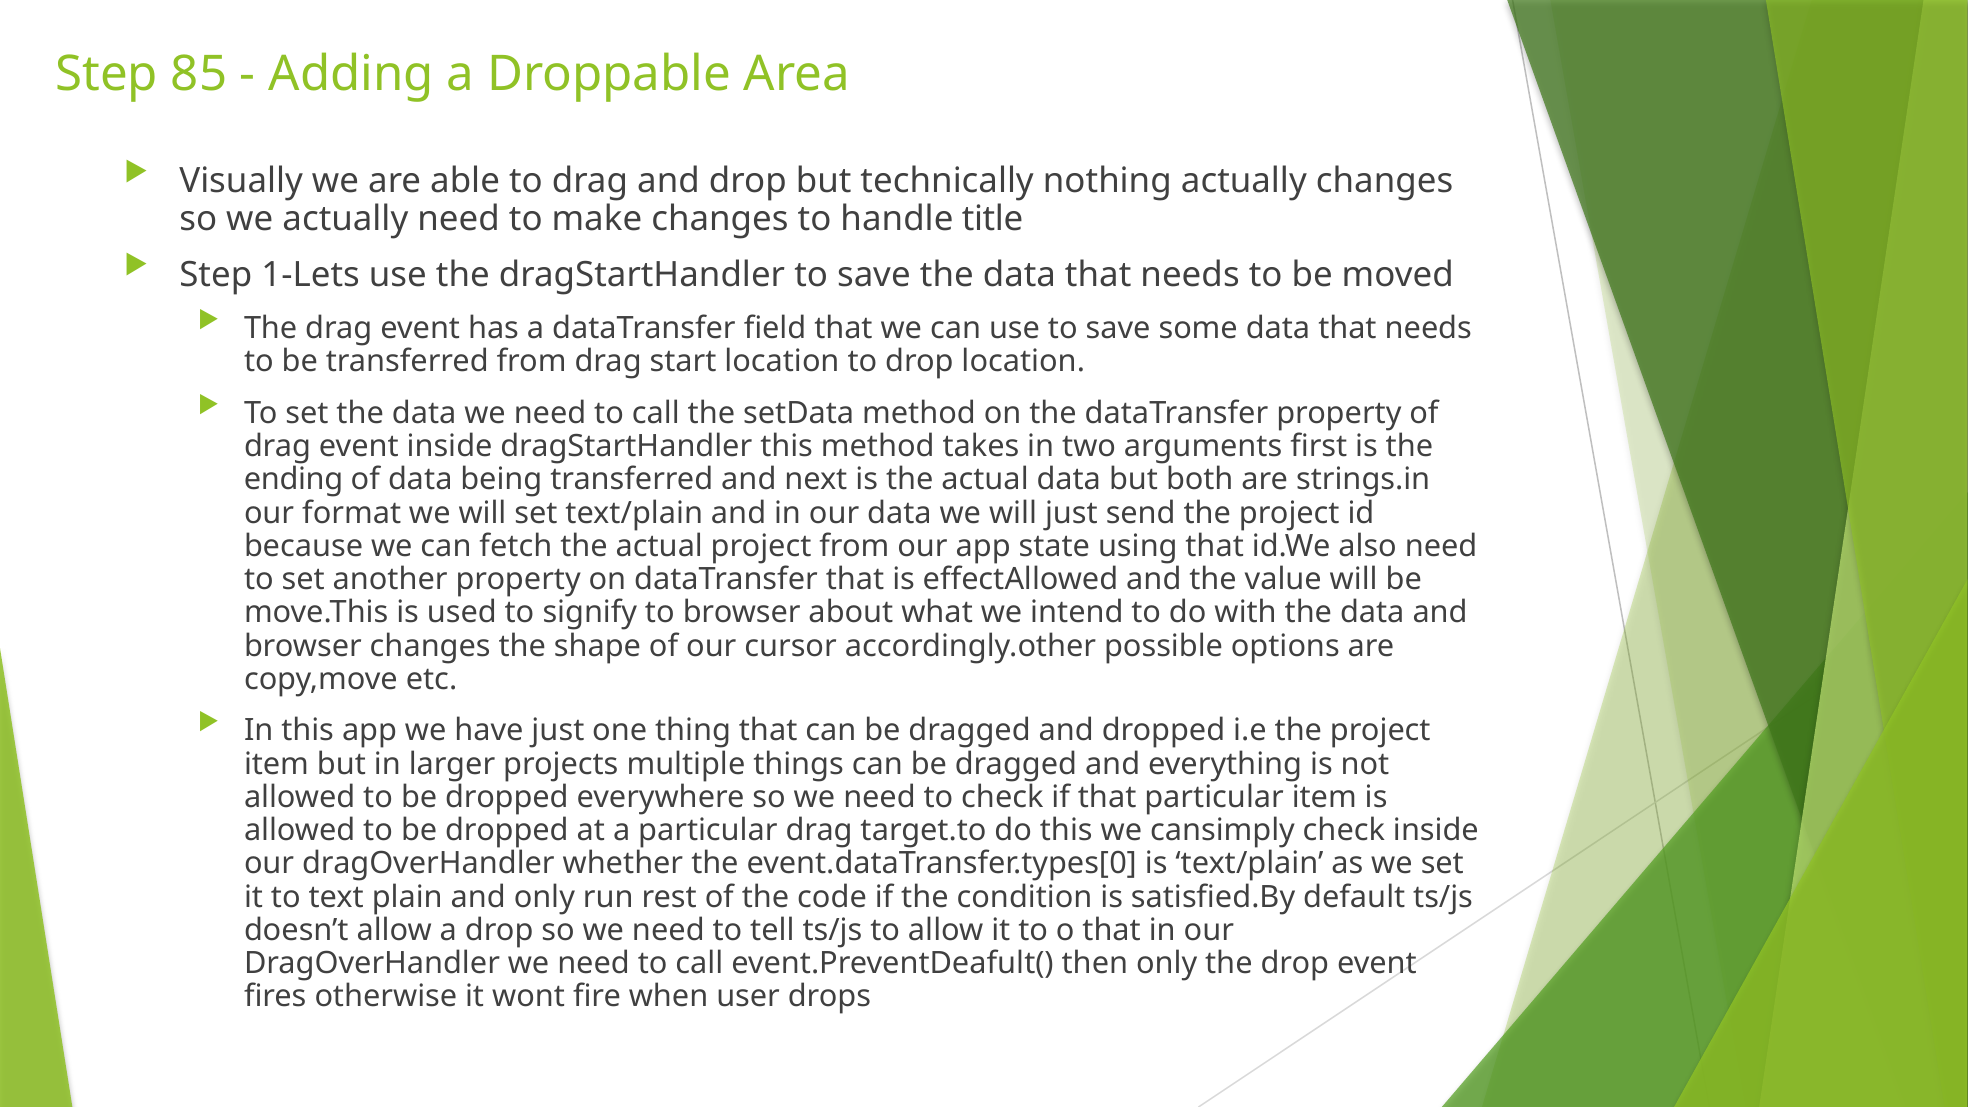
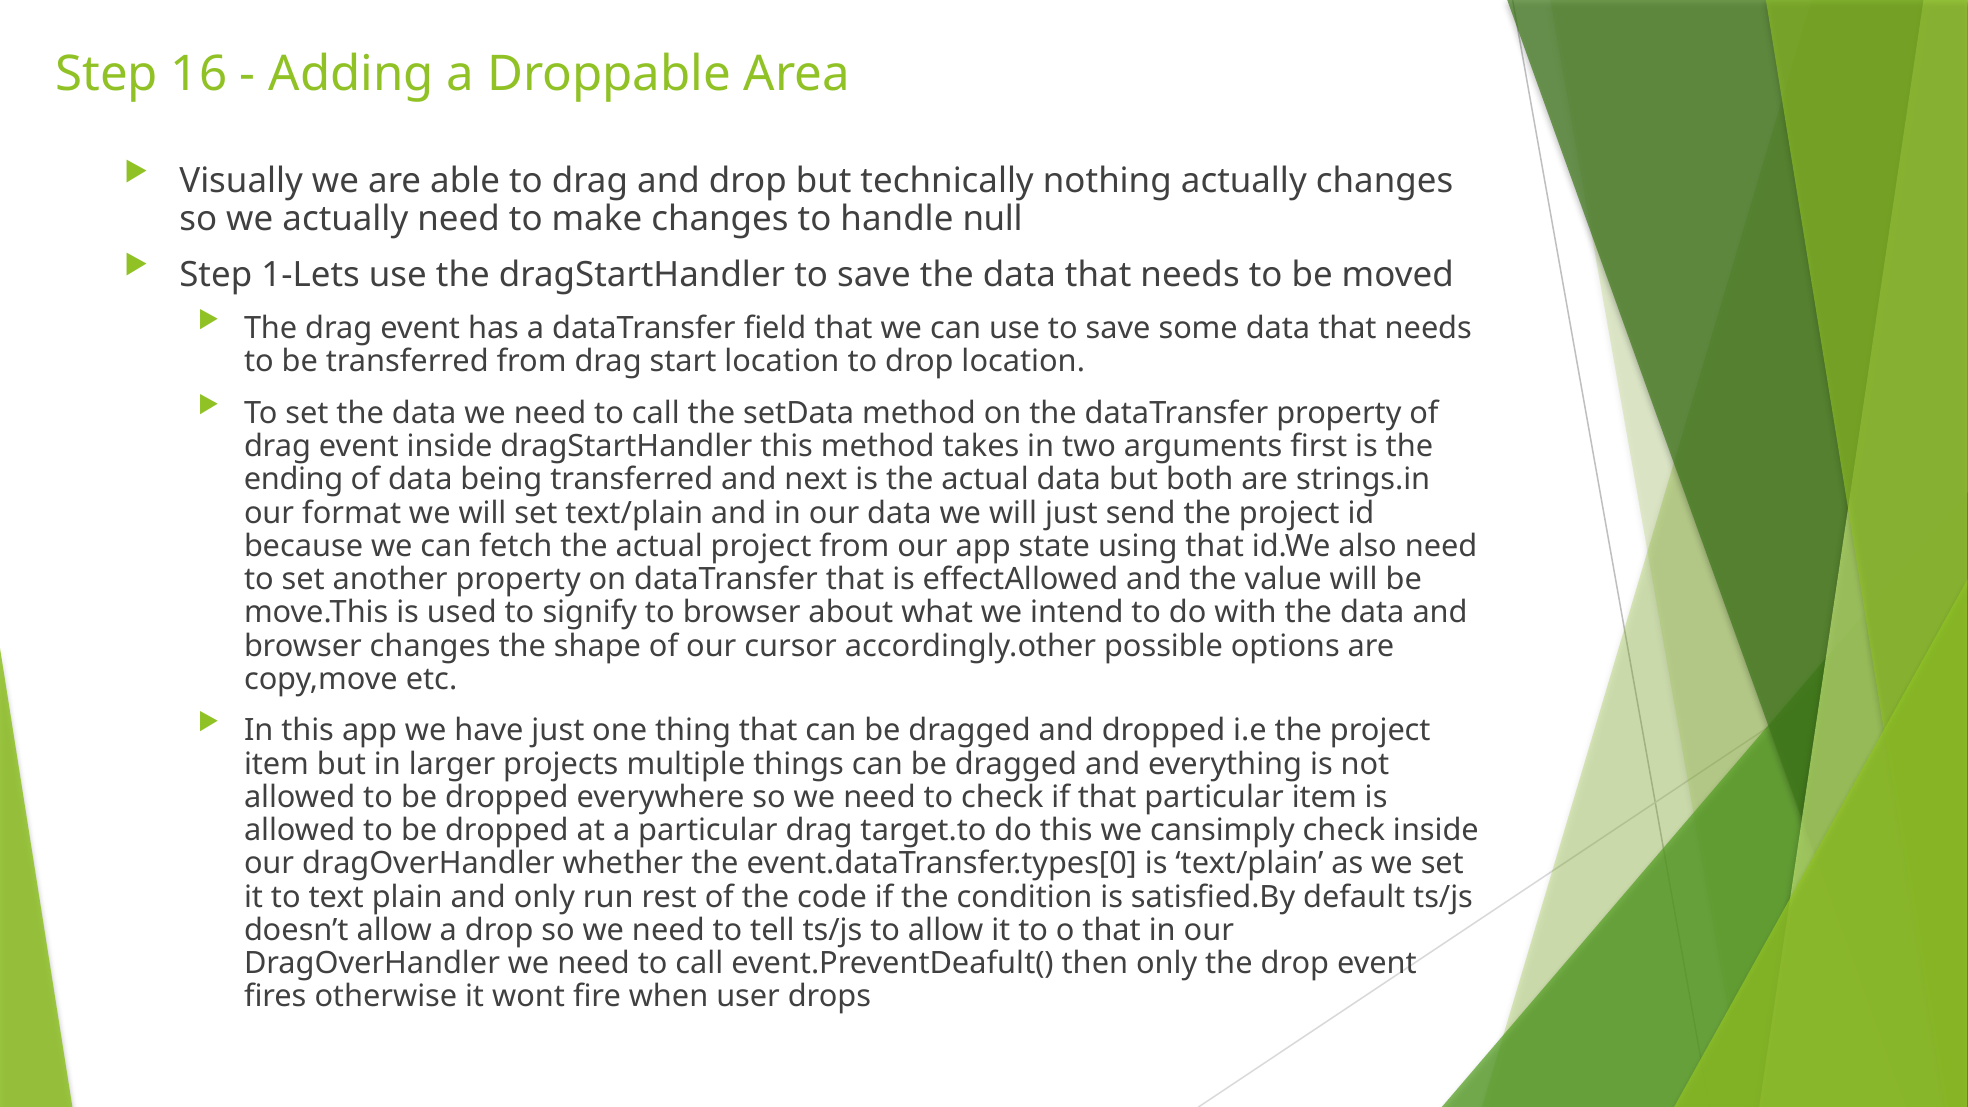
85: 85 -> 16
title: title -> null
